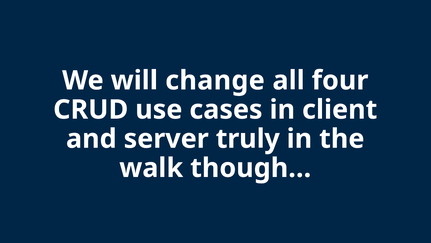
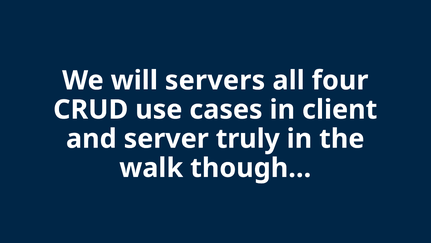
change: change -> servers
